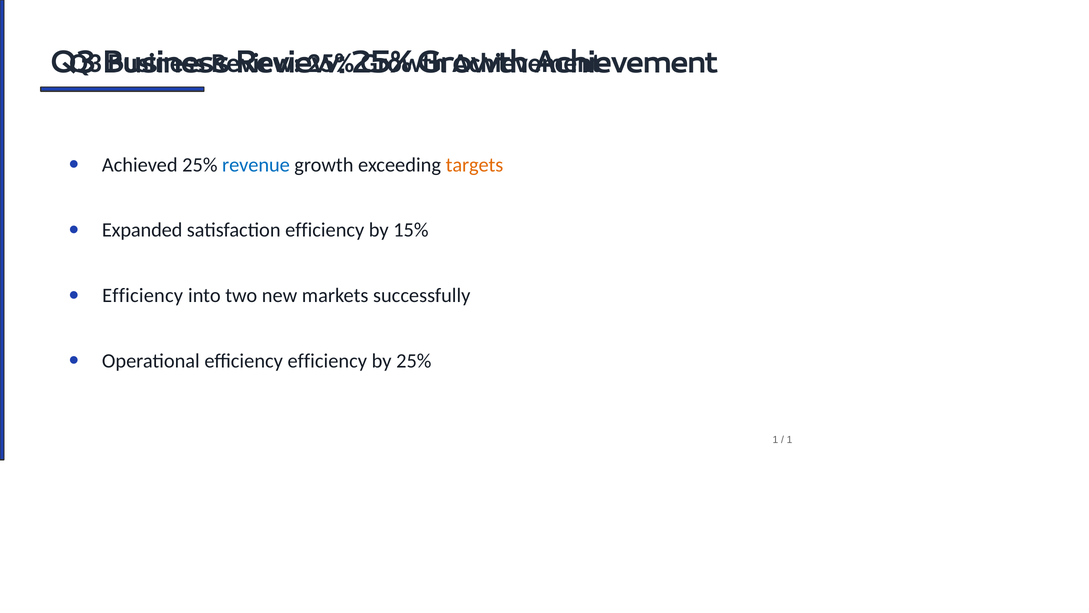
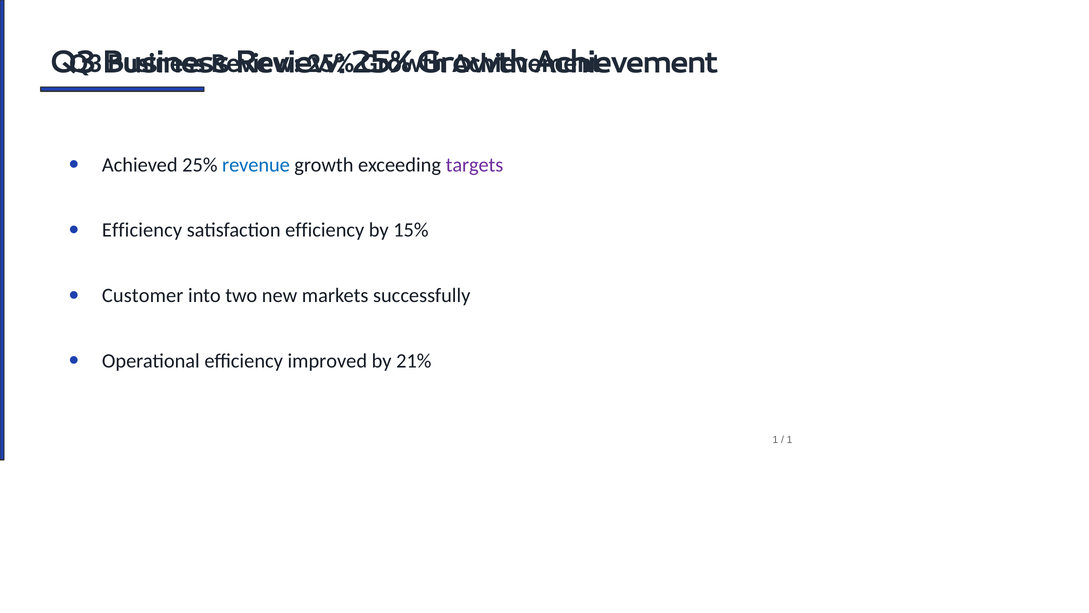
targets colour: orange -> purple
Expanded at (142, 230): Expanded -> Efficiency
Efficiency at (143, 295): Efficiency -> Customer
efficiency efficiency: efficiency -> improved
by 25%: 25% -> 21%
